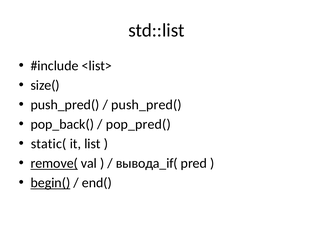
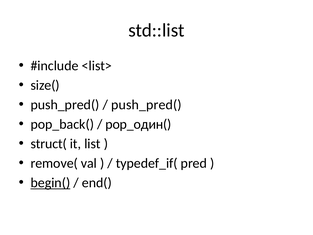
pop_pred(: pop_pred( -> pop_один(
static(: static( -> struct(
remove( underline: present -> none
вывода_if(: вывода_if( -> typedef_if(
